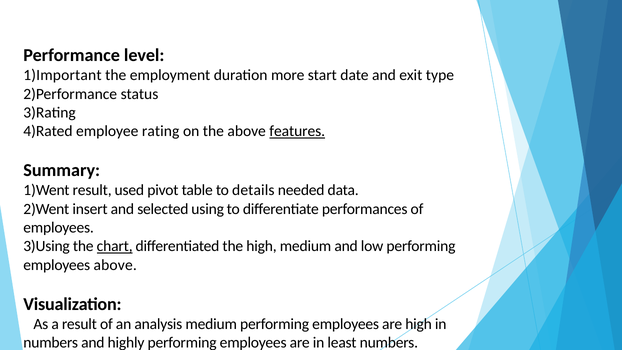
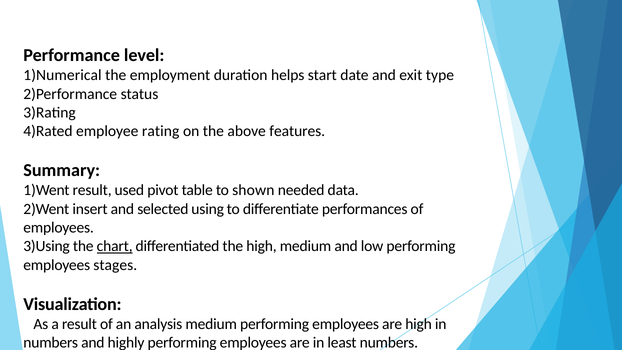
1)Important: 1)Important -> 1)Numerical
more: more -> helps
features underline: present -> none
details: details -> shown
employees above: above -> stages
